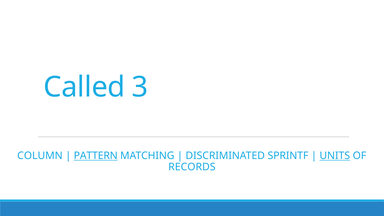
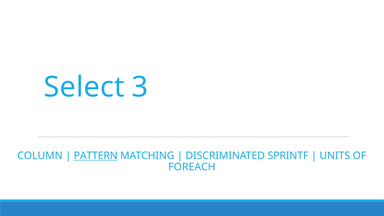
Called: Called -> Select
UNITS underline: present -> none
RECORDS: RECORDS -> FOREACH
